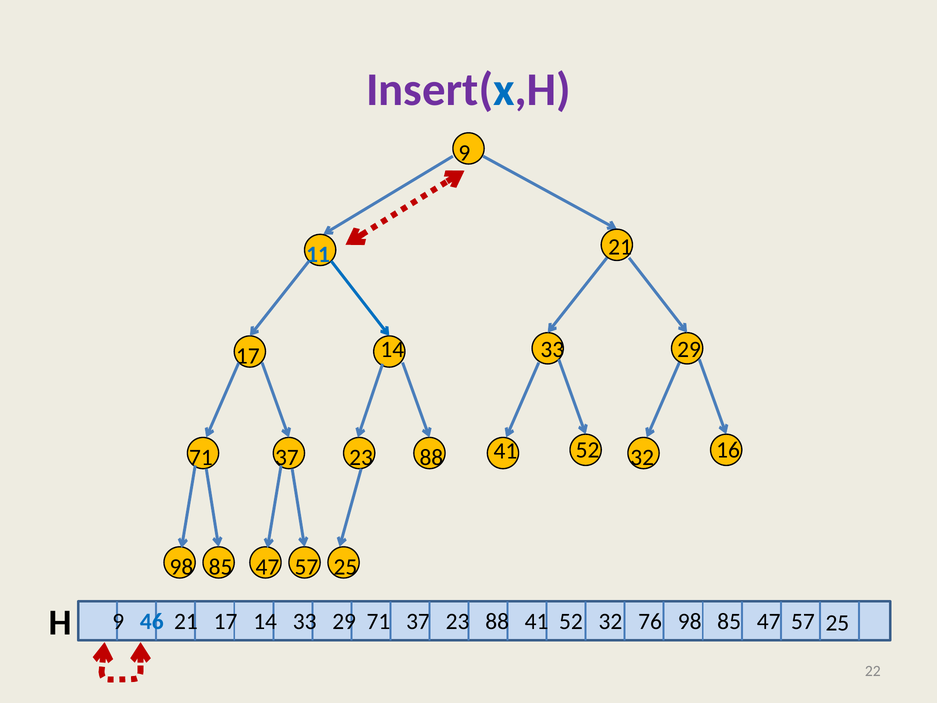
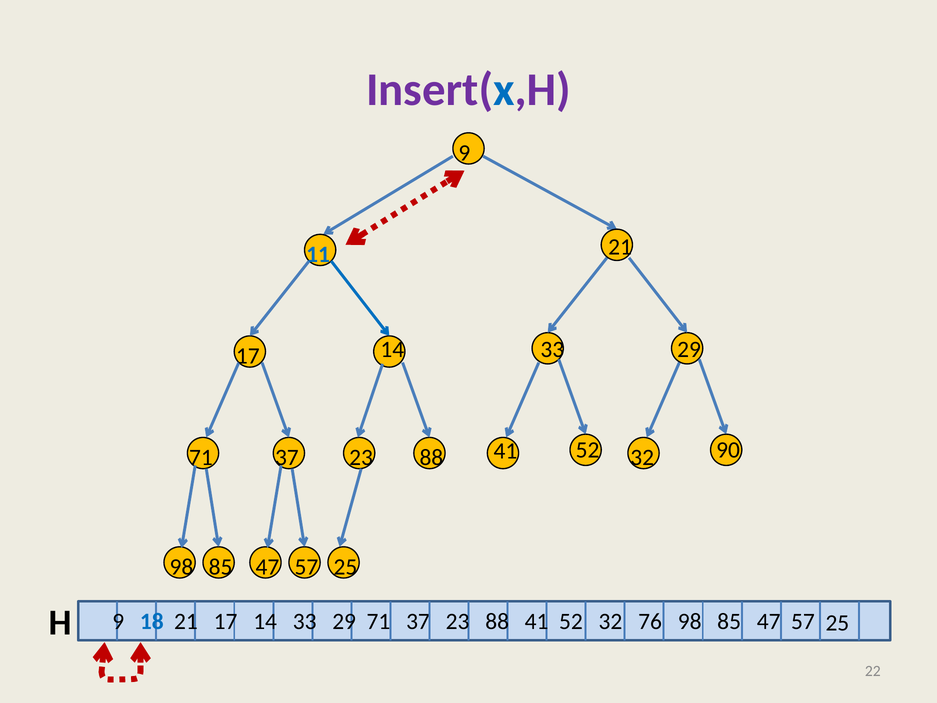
16: 16 -> 90
46: 46 -> 18
